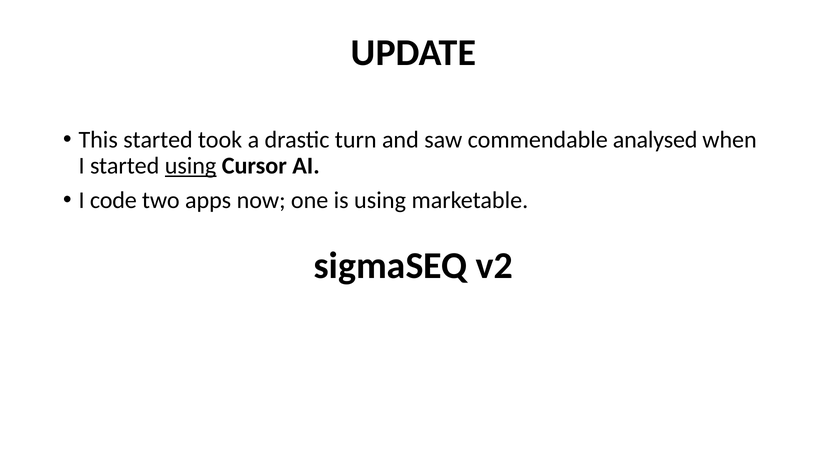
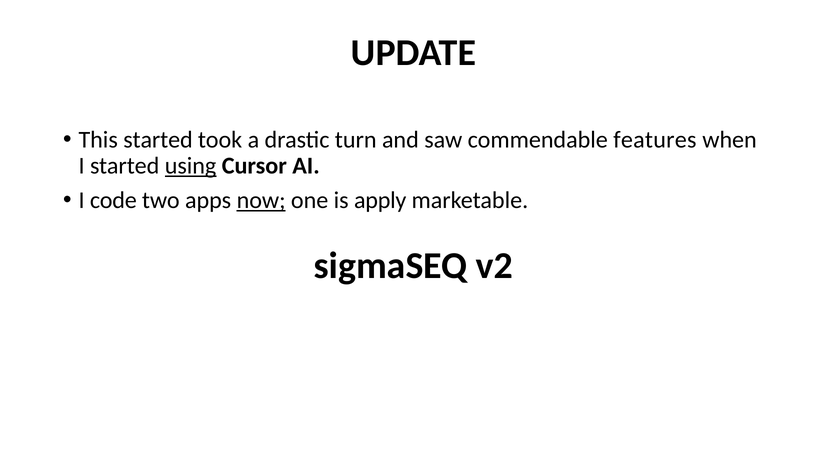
analysed: analysed -> features
now underline: none -> present
is using: using -> apply
